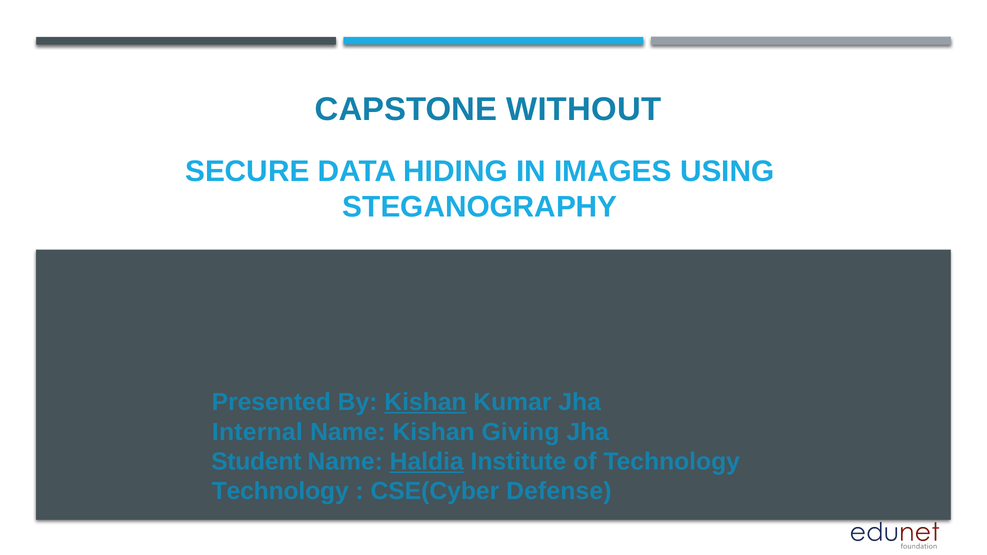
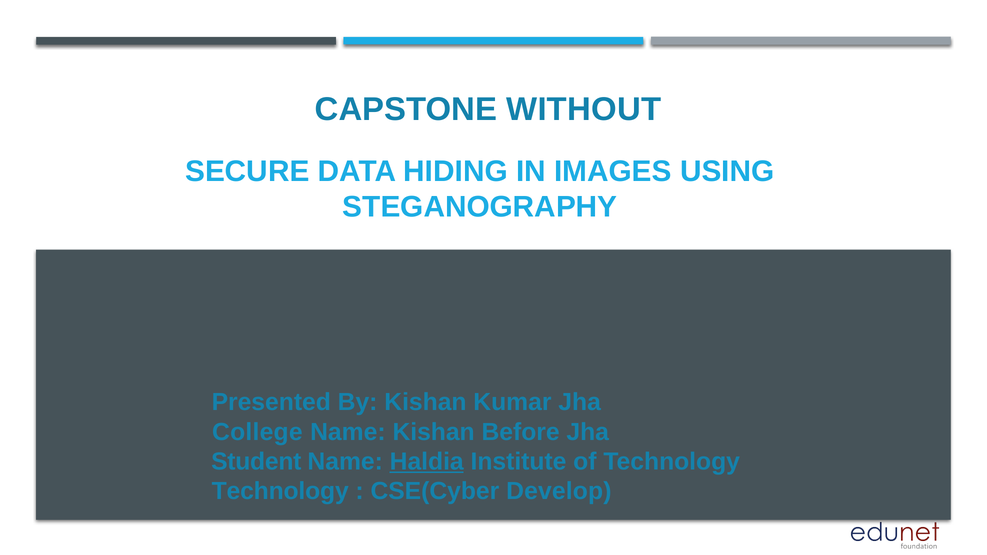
Kishan at (425, 402) underline: present -> none
Internal: Internal -> College
Giving: Giving -> Before
Defense: Defense -> Develop
